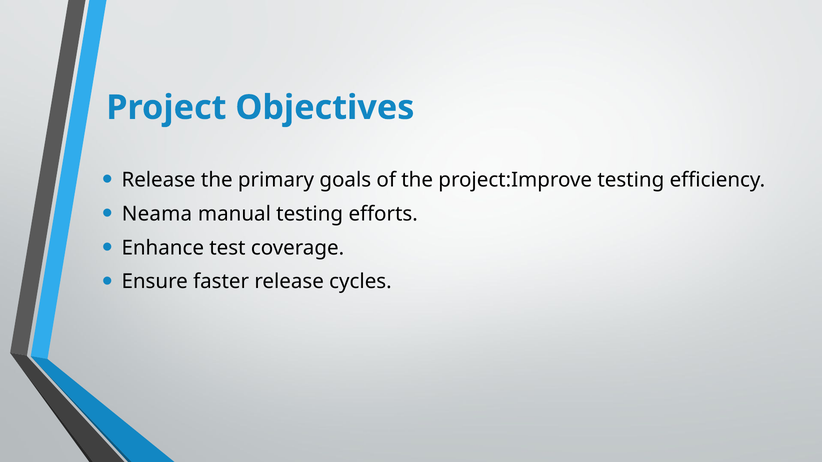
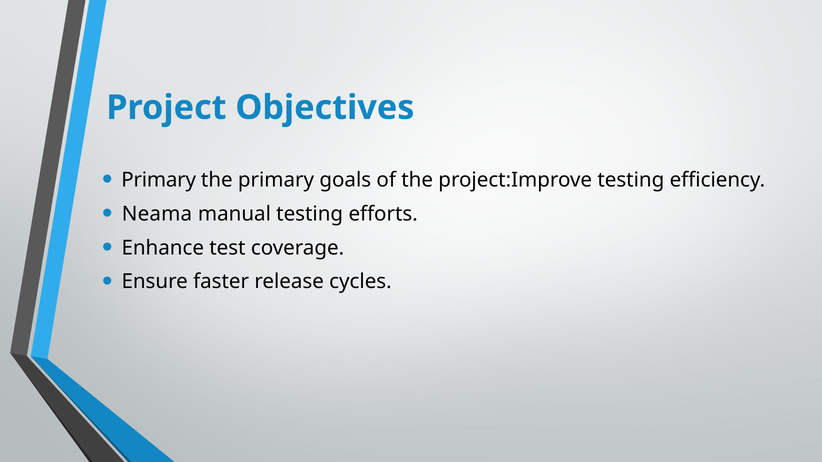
Release at (159, 180): Release -> Primary
